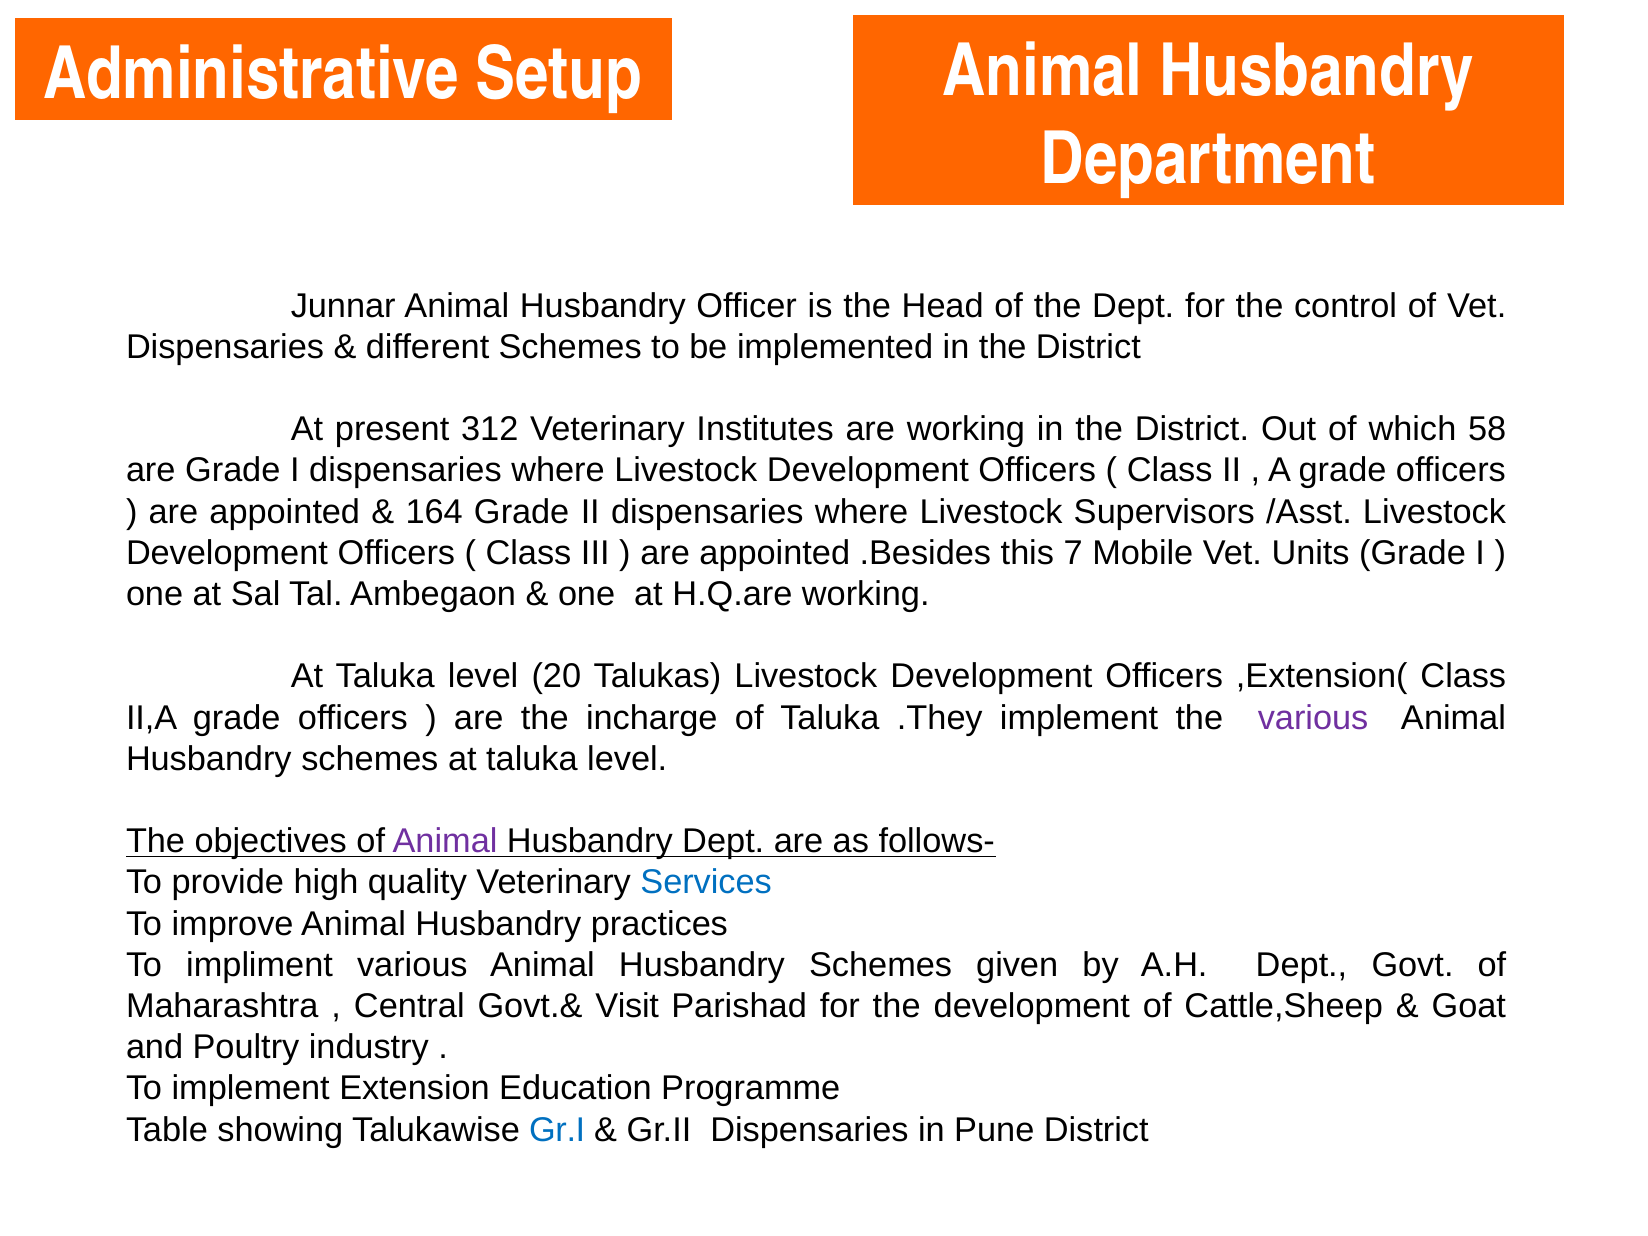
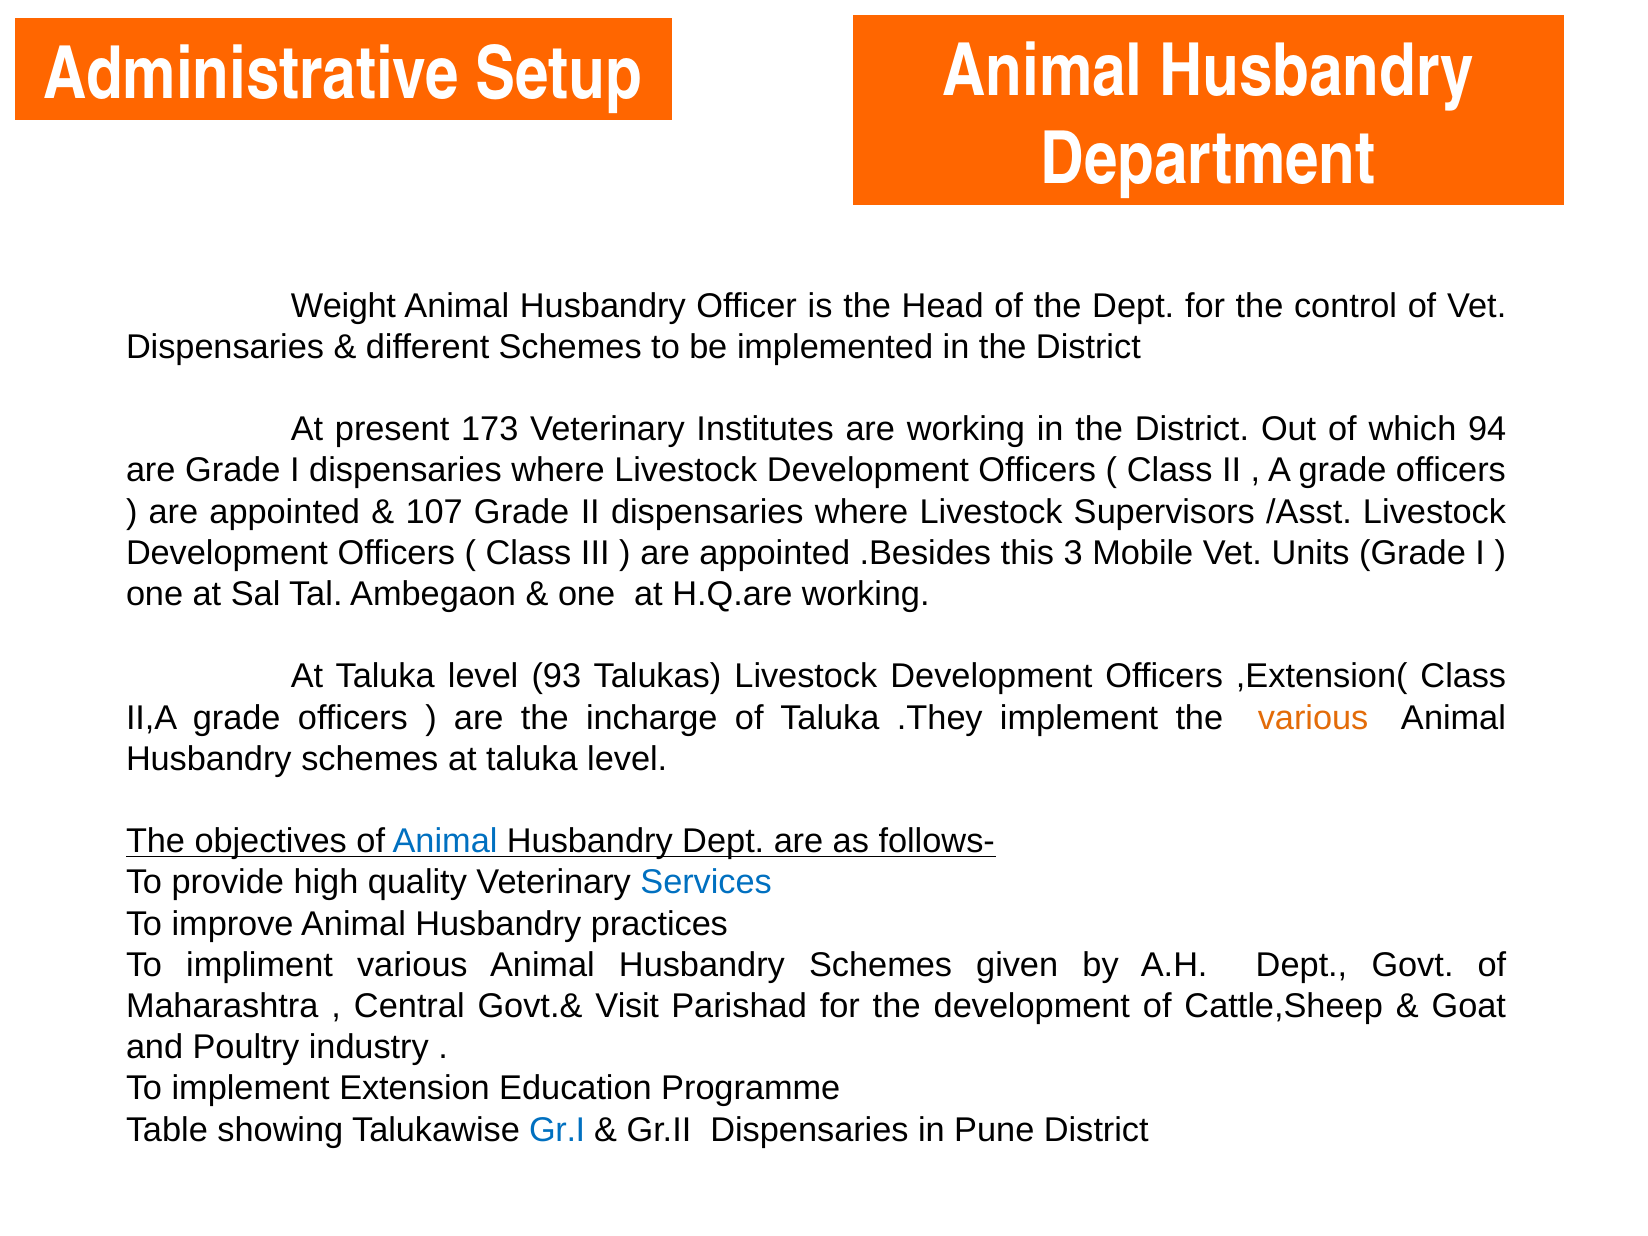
Junnar: Junnar -> Weight
312: 312 -> 173
58: 58 -> 94
164: 164 -> 107
7: 7 -> 3
20: 20 -> 93
various at (1313, 718) colour: purple -> orange
Animal at (445, 841) colour: purple -> blue
